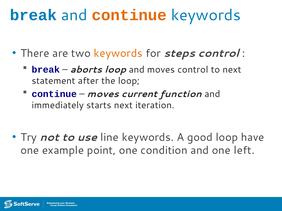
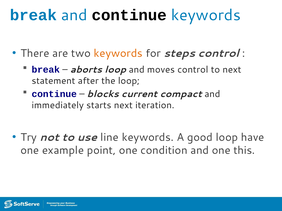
continue at (129, 15) colour: orange -> black
moves at (103, 94): moves -> blocks
function: function -> compact
left: left -> this
